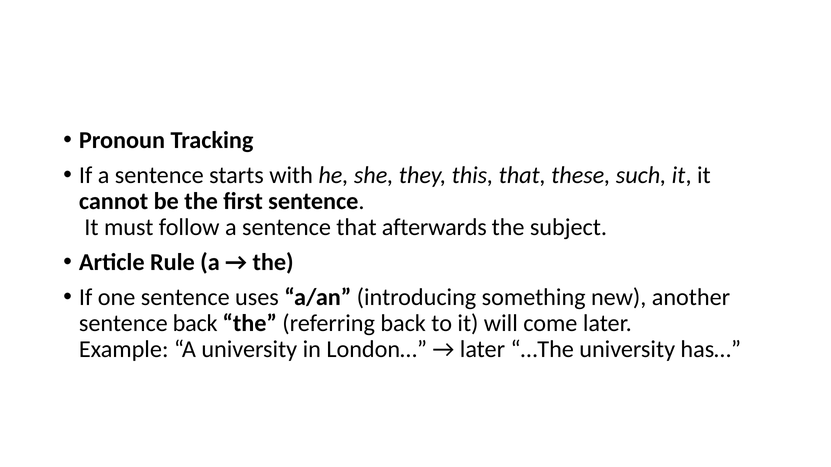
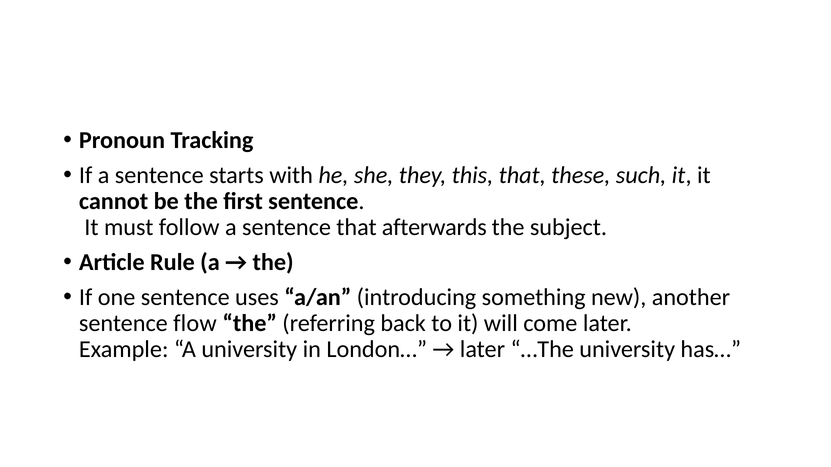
sentence back: back -> flow
